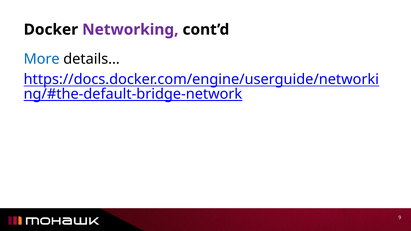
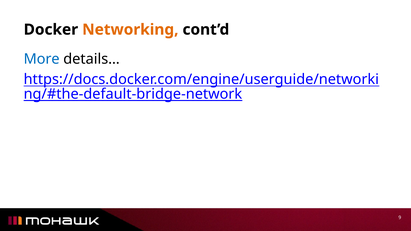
Networking colour: purple -> orange
